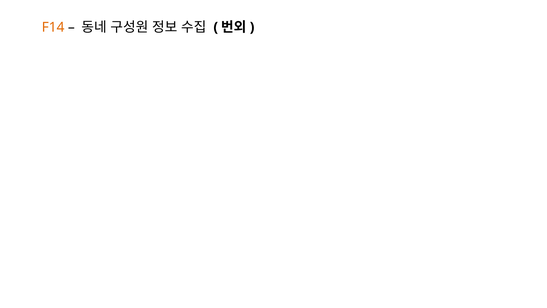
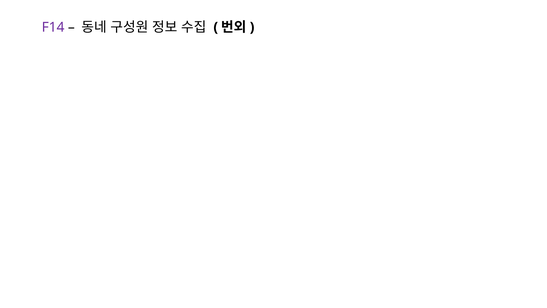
F14 colour: orange -> purple
